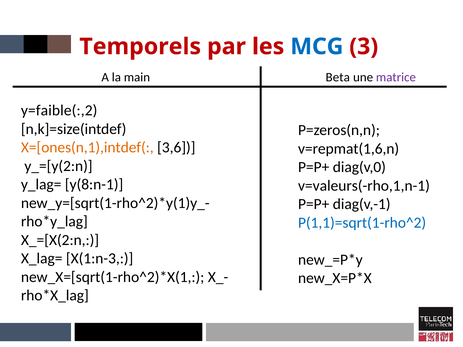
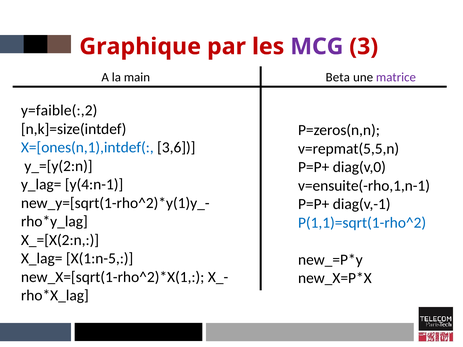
Temporels: Temporels -> Graphique
MCG colour: blue -> purple
X=[ones(n,1),intdef( colour: orange -> blue
v=repmat(1,6,n: v=repmat(1,6,n -> v=repmat(5,5,n
y(8:n-1: y(8:n-1 -> y(4:n-1
v=valeurs(-rho,1,n-1: v=valeurs(-rho,1,n-1 -> v=ensuite(-rho,1,n-1
X(1:n-3: X(1:n-3 -> X(1:n-5
